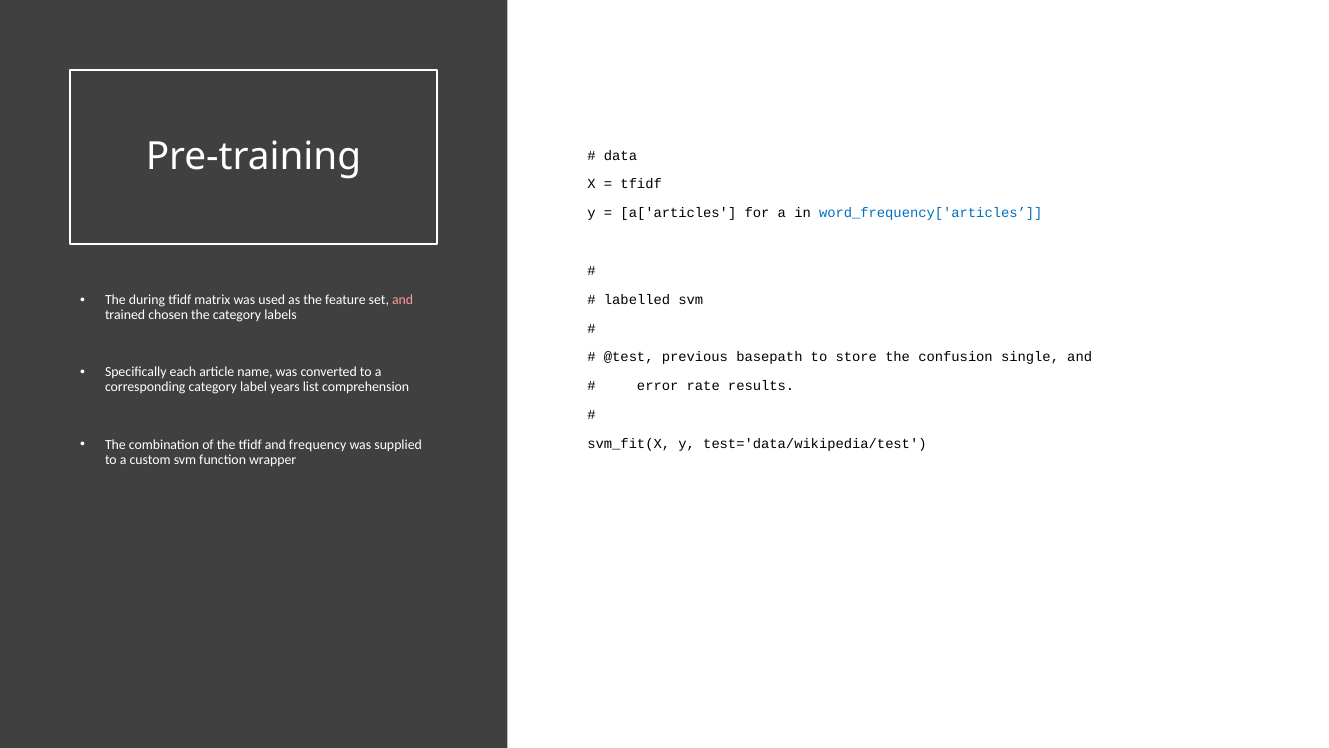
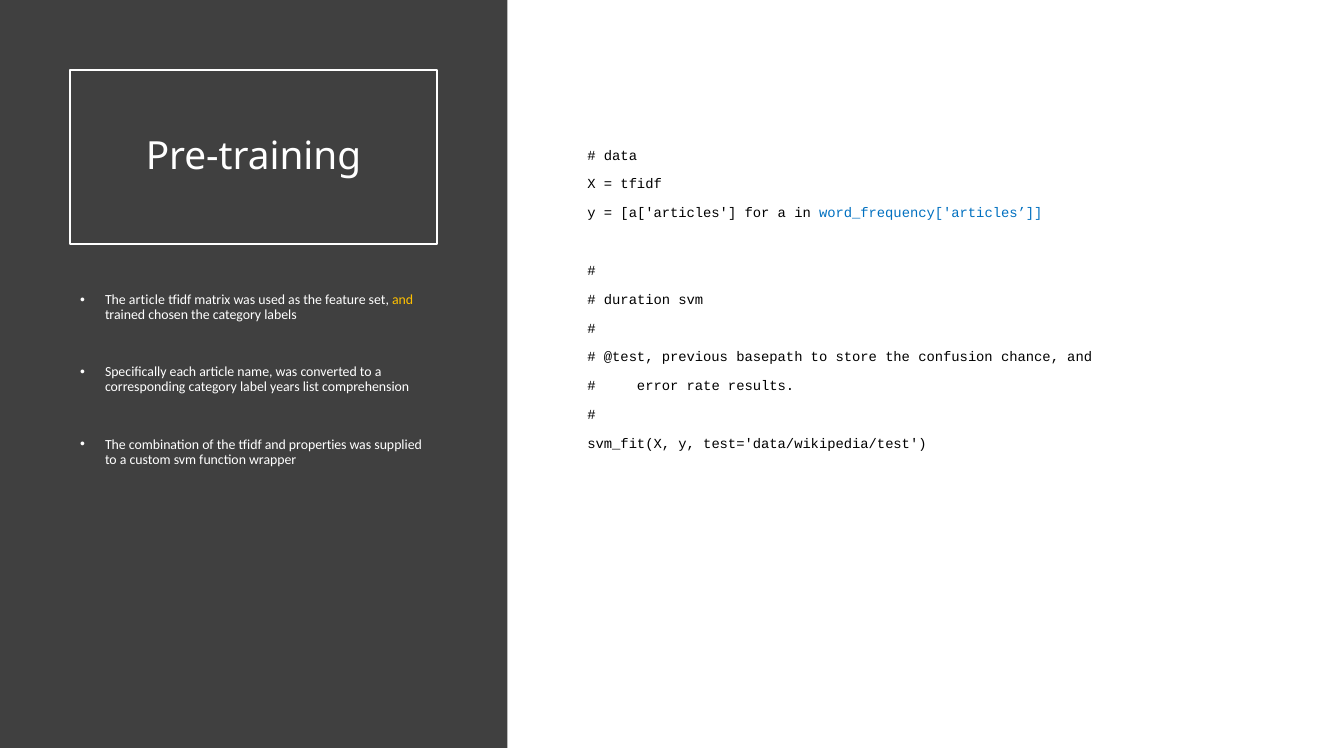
The during: during -> article
and at (403, 300) colour: pink -> yellow
labelled: labelled -> duration
single: single -> chance
frequency: frequency -> properties
